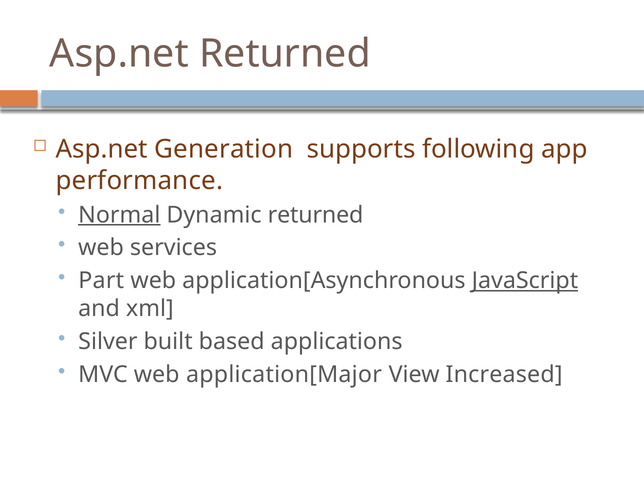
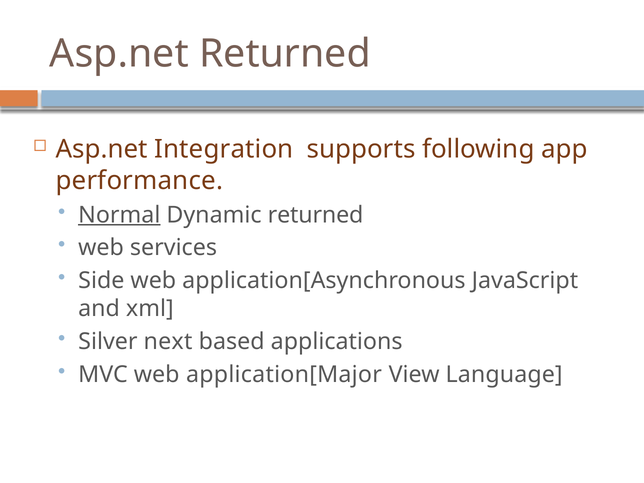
Generation: Generation -> Integration
Part: Part -> Side
JavaScript underline: present -> none
built: built -> next
Increased: Increased -> Language
